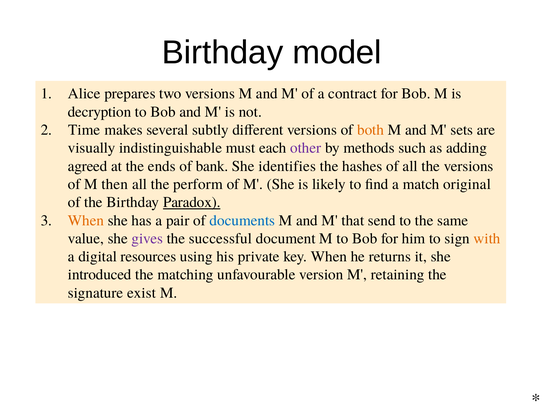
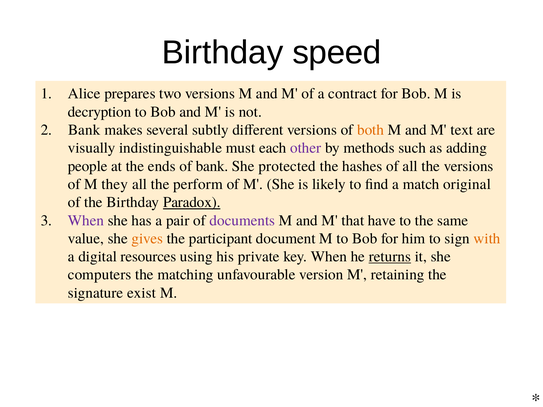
model: model -> speed
Time at (84, 130): Time -> Bank
sets: sets -> text
agreed: agreed -> people
identifies: identifies -> protected
then: then -> they
When at (86, 220) colour: orange -> purple
documents colour: blue -> purple
send: send -> have
gives colour: purple -> orange
successful: successful -> participant
returns underline: none -> present
introduced: introduced -> computers
